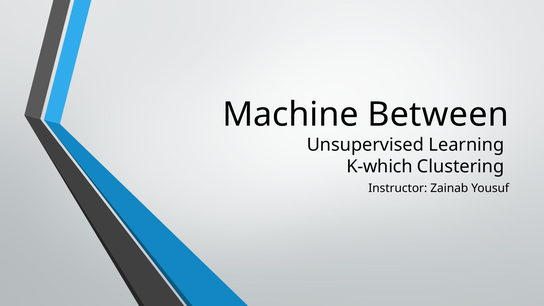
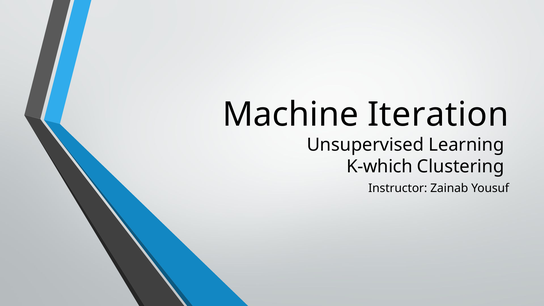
Between: Between -> Iteration
